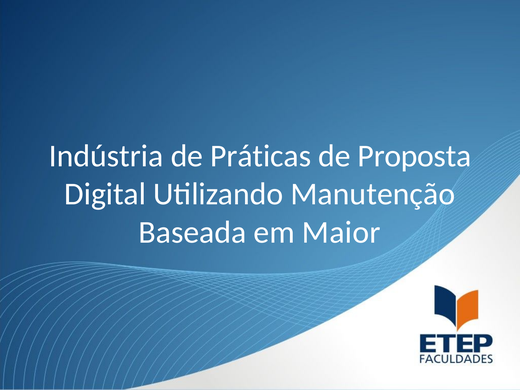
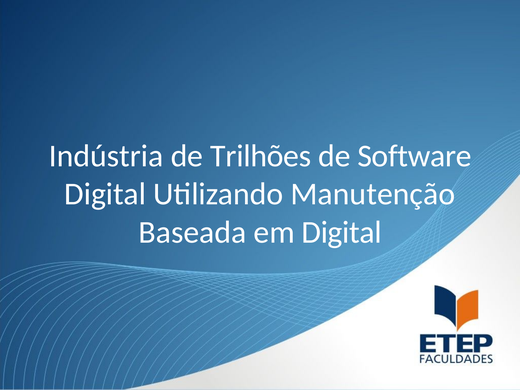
Práticas: Práticas -> Trilhões
Proposta: Proposta -> Software
em Maior: Maior -> Digital
